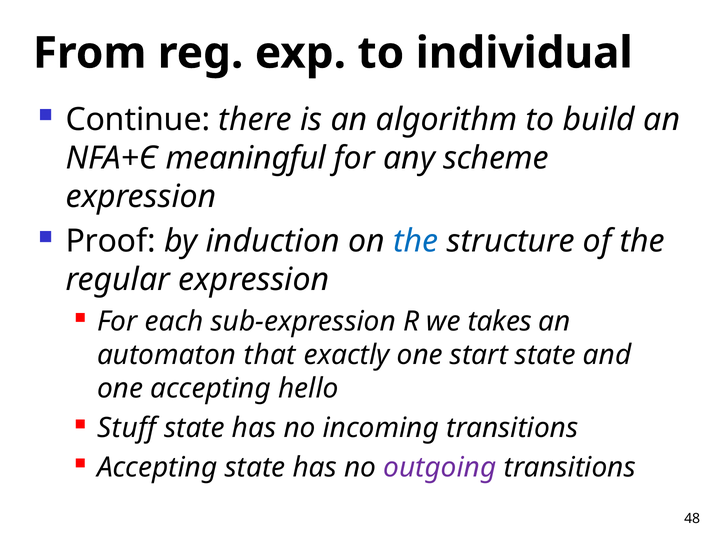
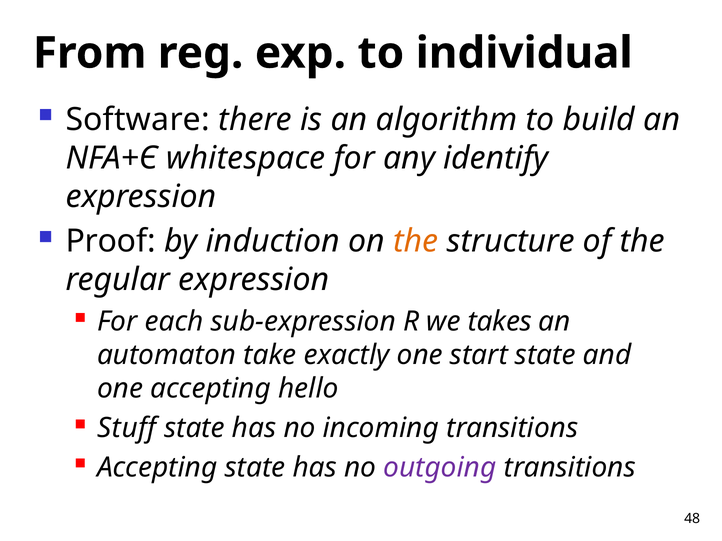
Continue: Continue -> Software
meaningful: meaningful -> whitespace
scheme: scheme -> identify
the at (416, 242) colour: blue -> orange
that: that -> take
